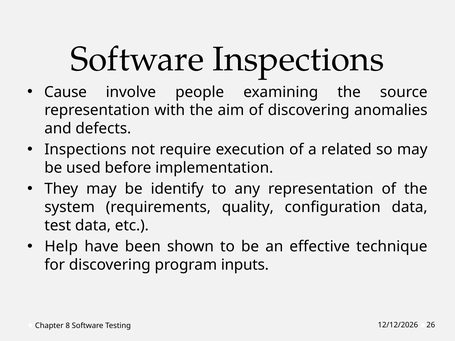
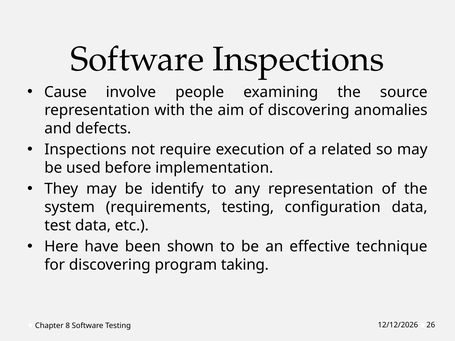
requirements quality: quality -> testing
Help: Help -> Here
inputs: inputs -> taking
